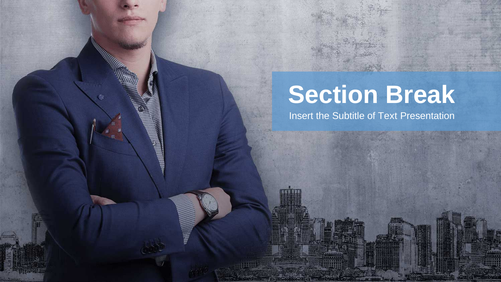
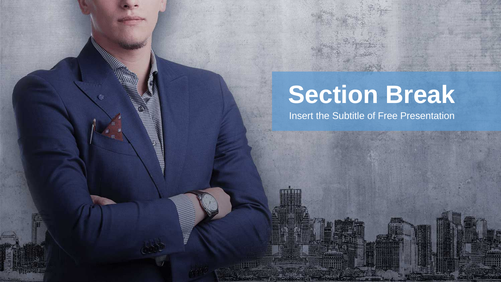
Text: Text -> Free
